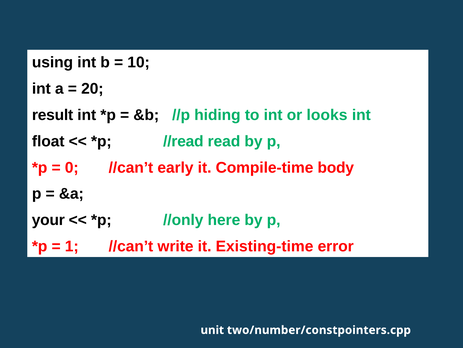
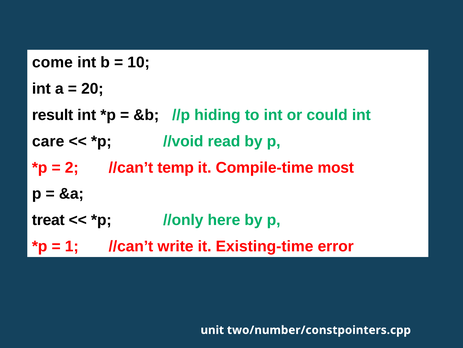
using: using -> come
looks: looks -> could
float: float -> care
//read: //read -> //void
0: 0 -> 2
early: early -> temp
body: body -> most
your: your -> treat
